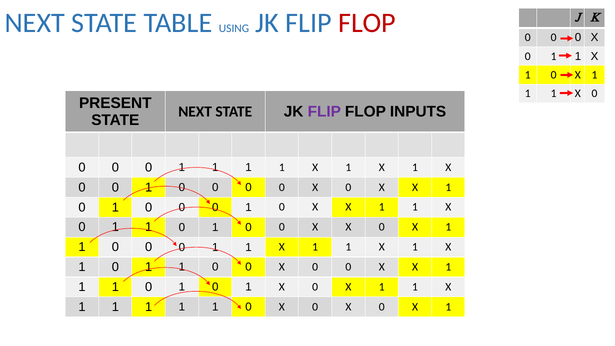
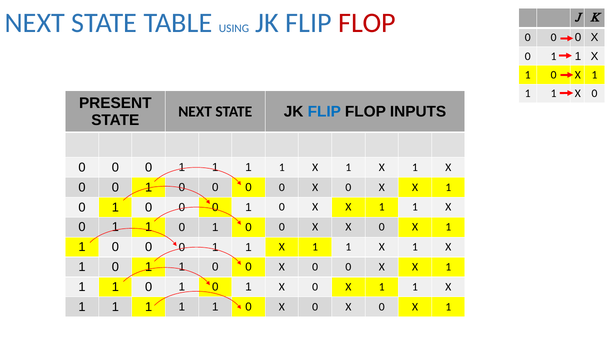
FLIP at (324, 112) colour: purple -> blue
